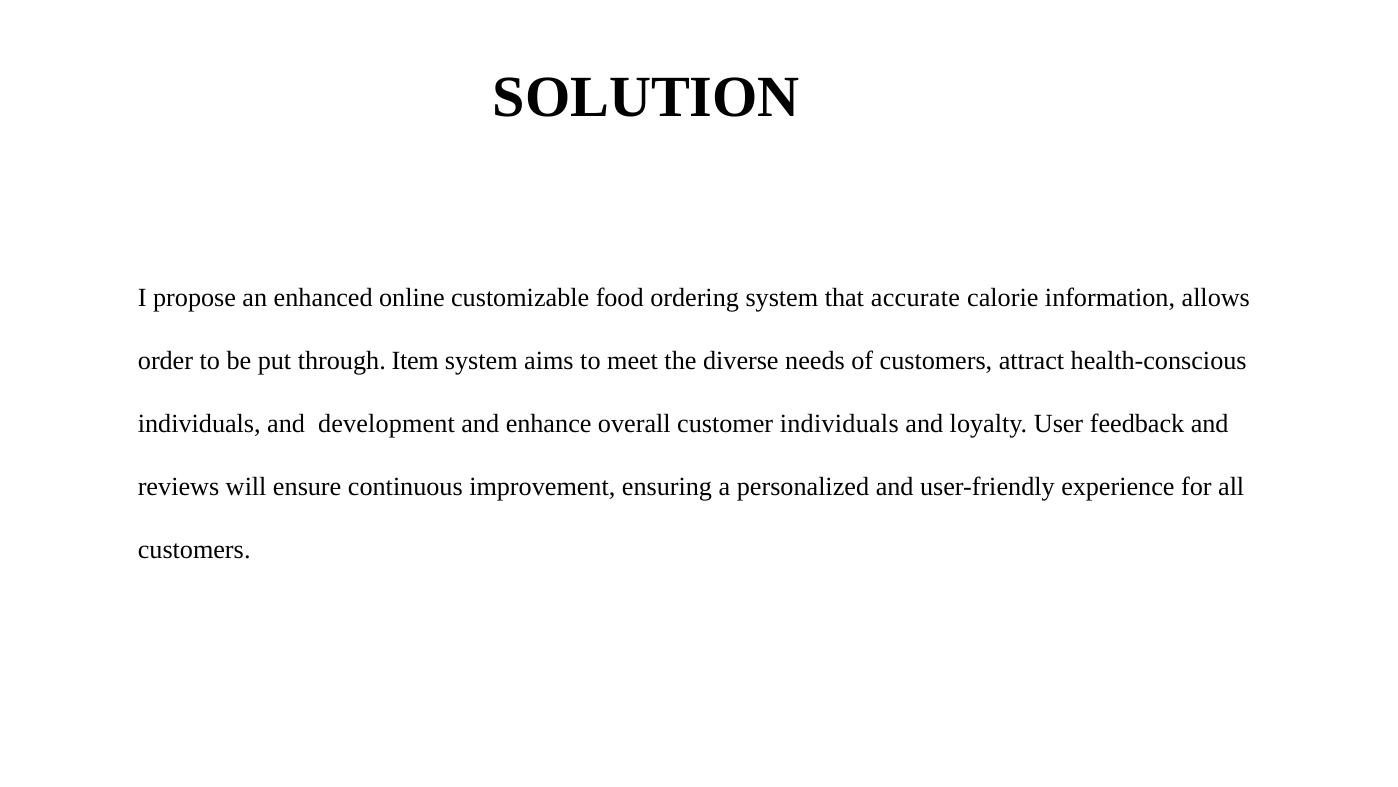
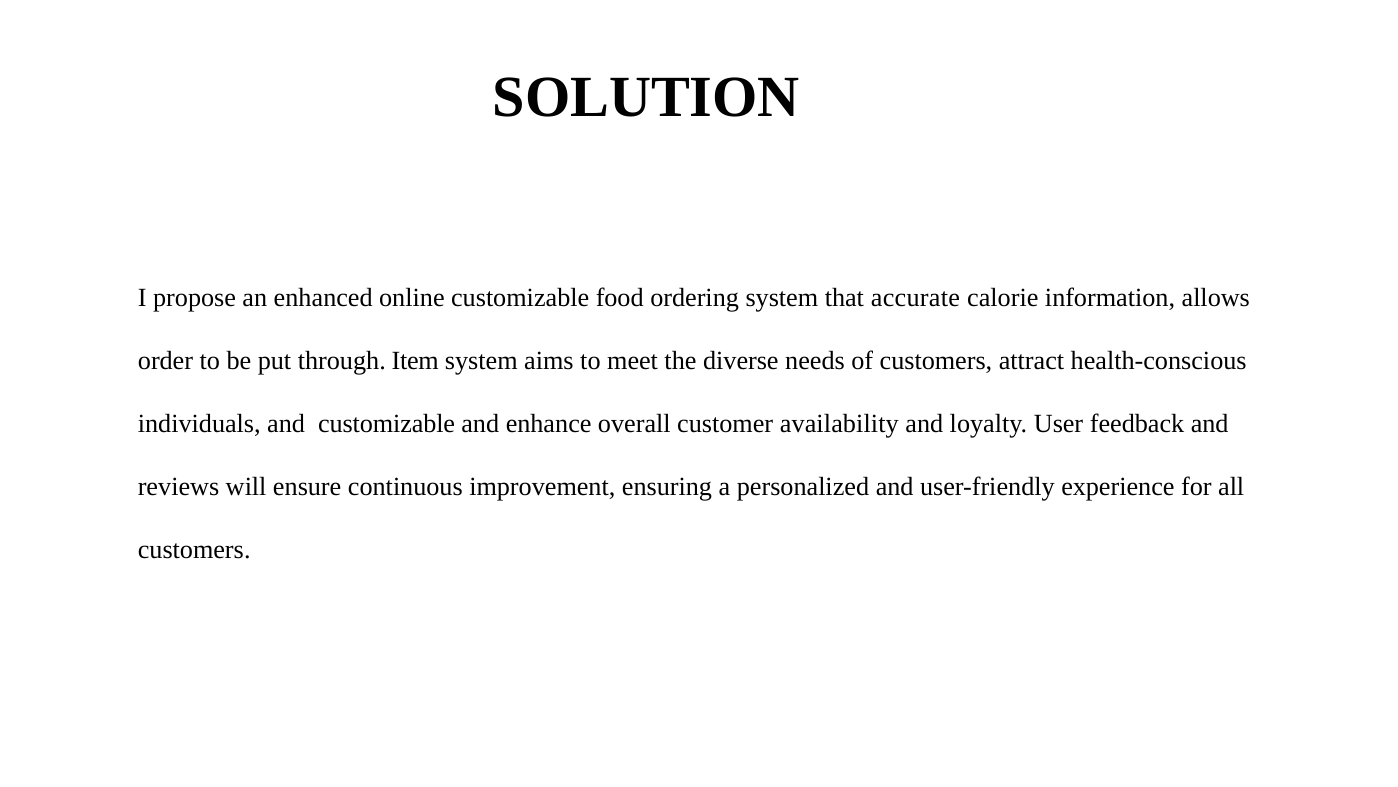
and development: development -> customizable
customer individuals: individuals -> availability
